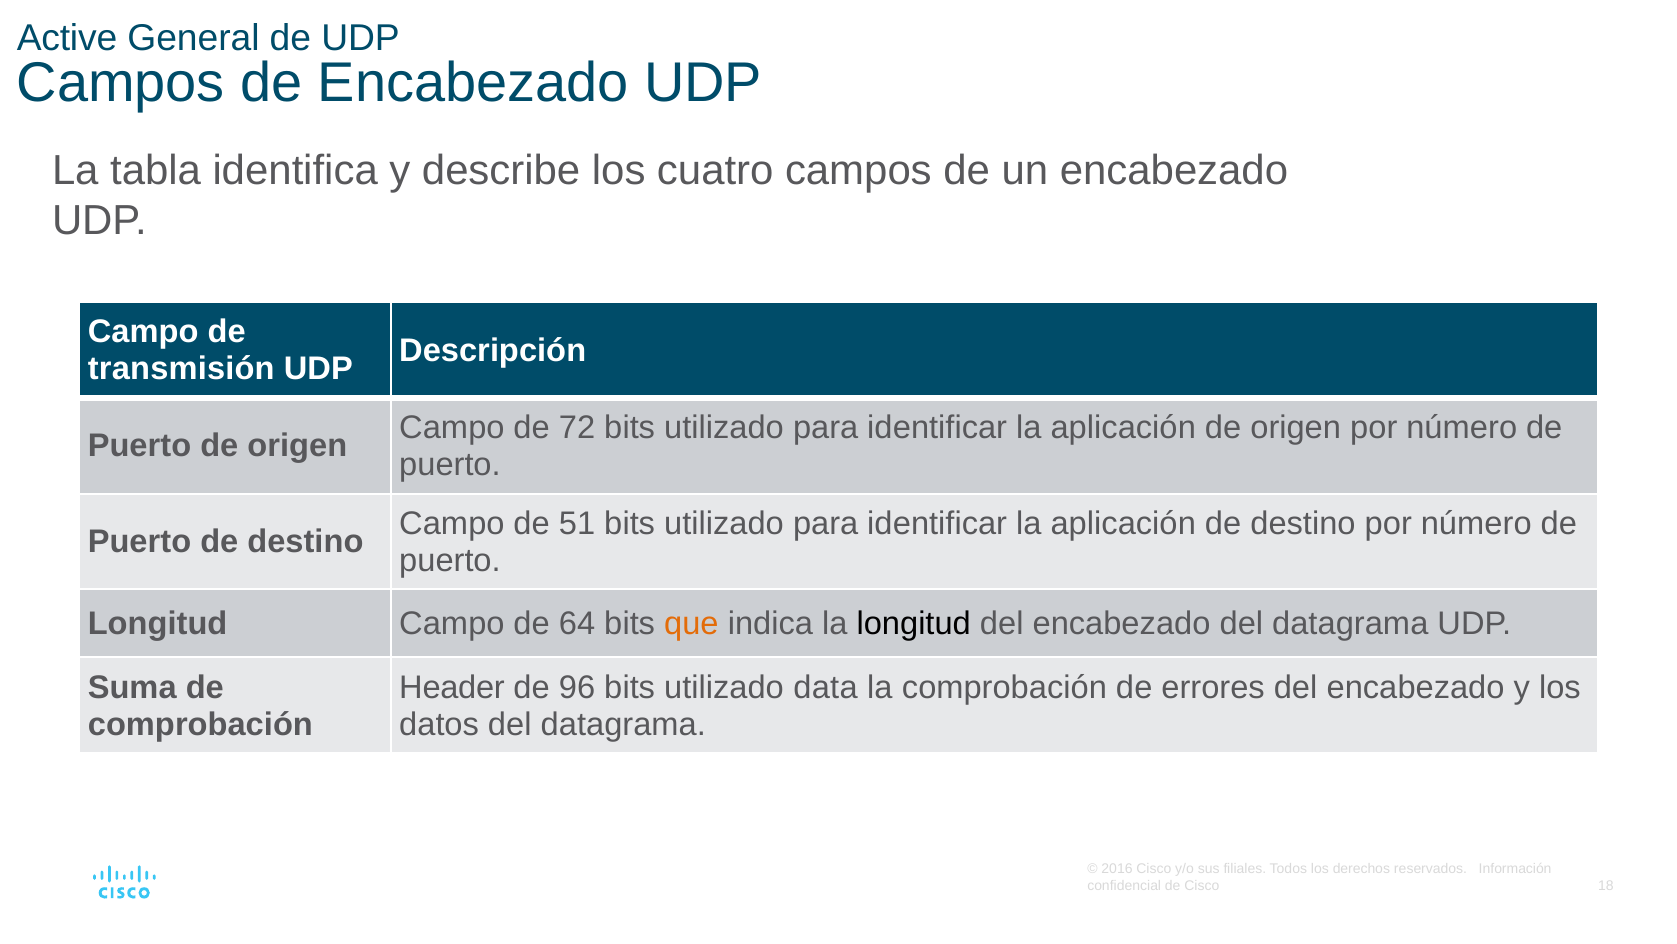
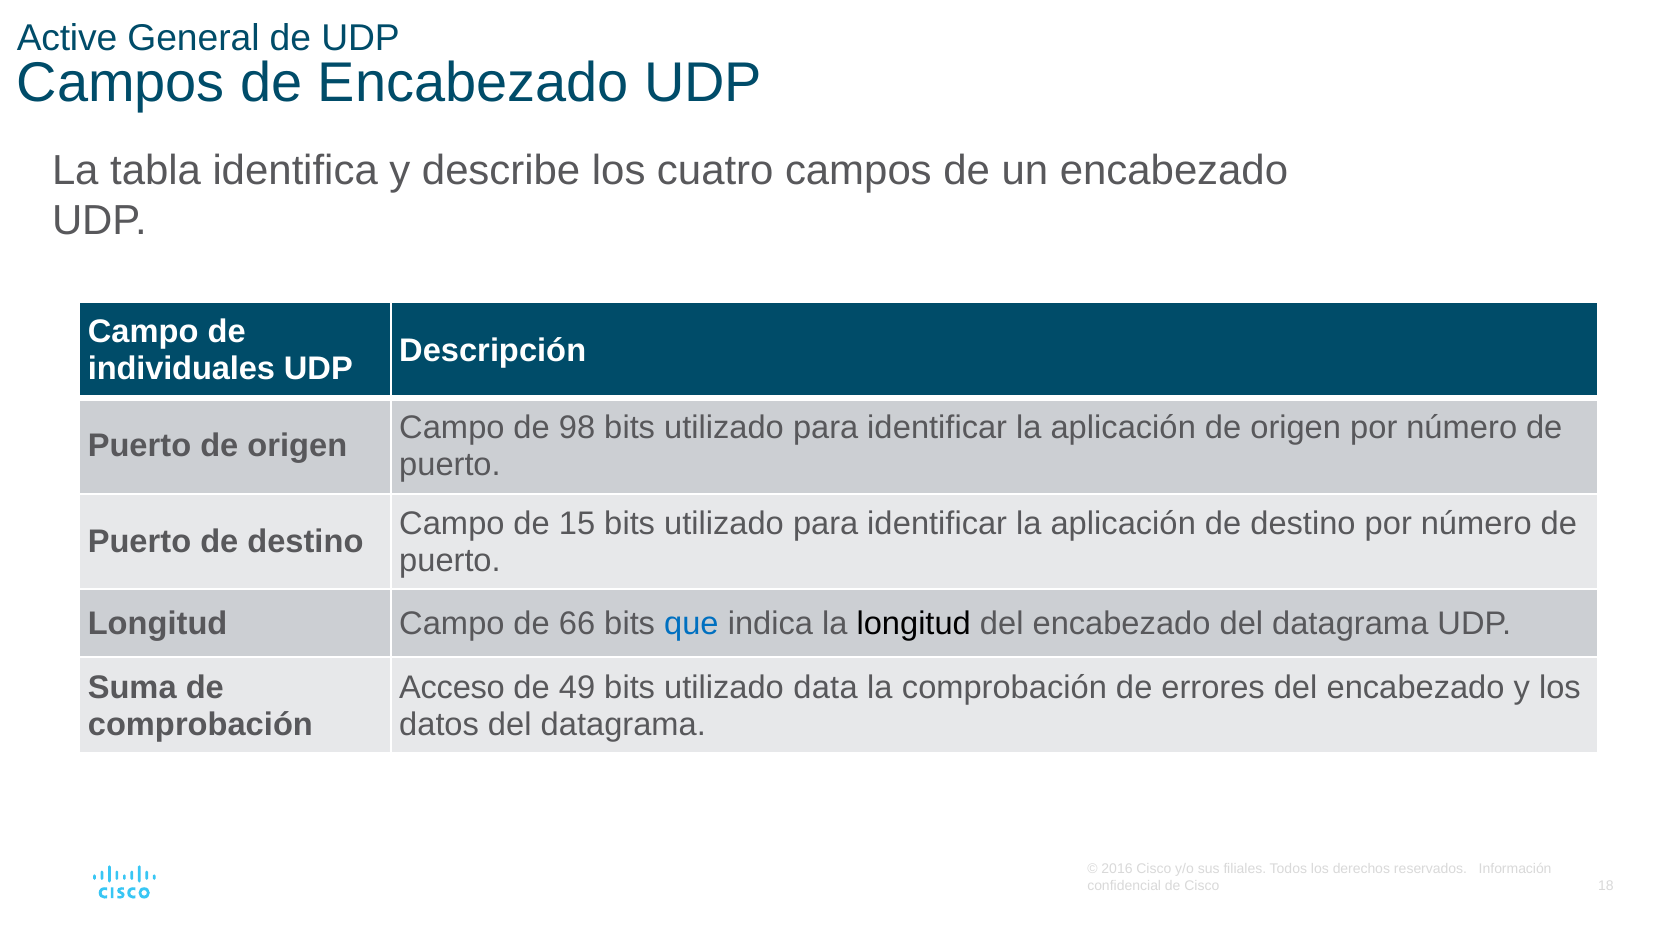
transmisión: transmisión -> individuales
72: 72 -> 98
51: 51 -> 15
64: 64 -> 66
que colour: orange -> blue
Header: Header -> Acceso
96: 96 -> 49
